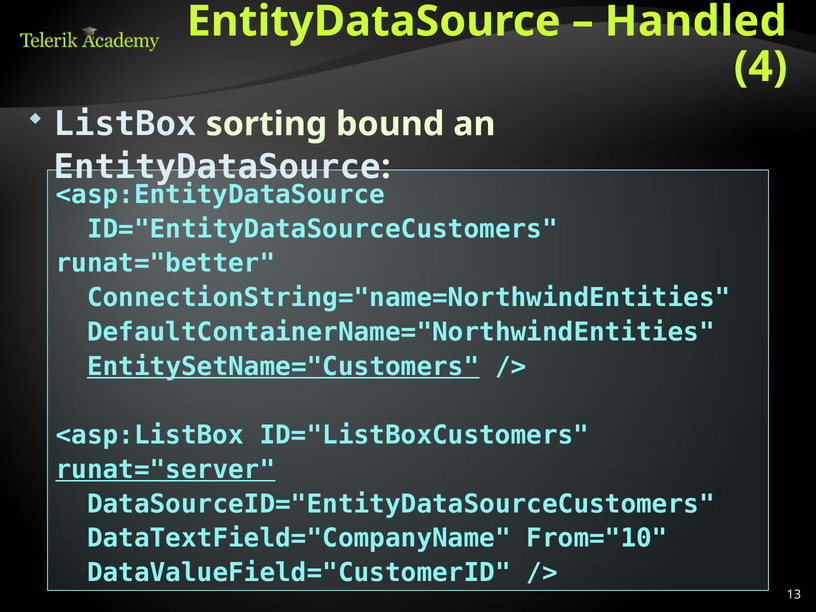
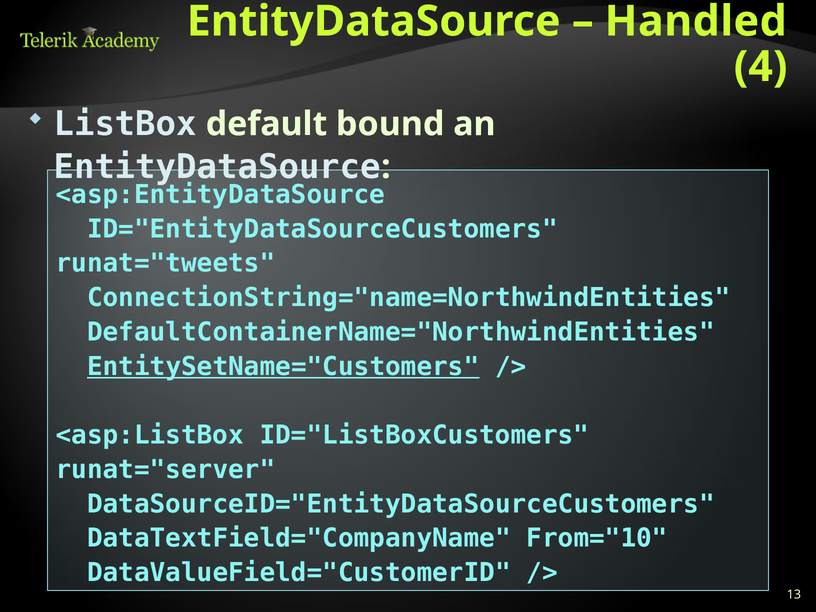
sorting: sorting -> default
runat="better: runat="better -> runat="tweets
runat="server underline: present -> none
